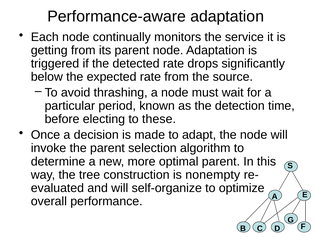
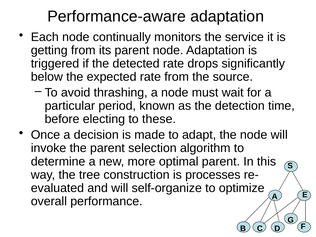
nonempty: nonempty -> processes
